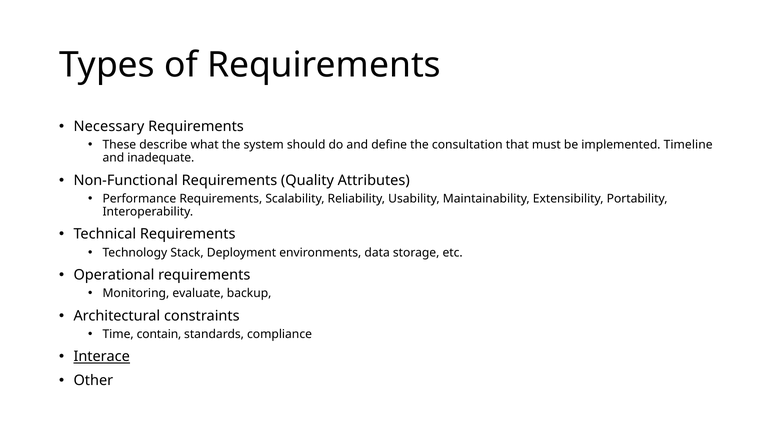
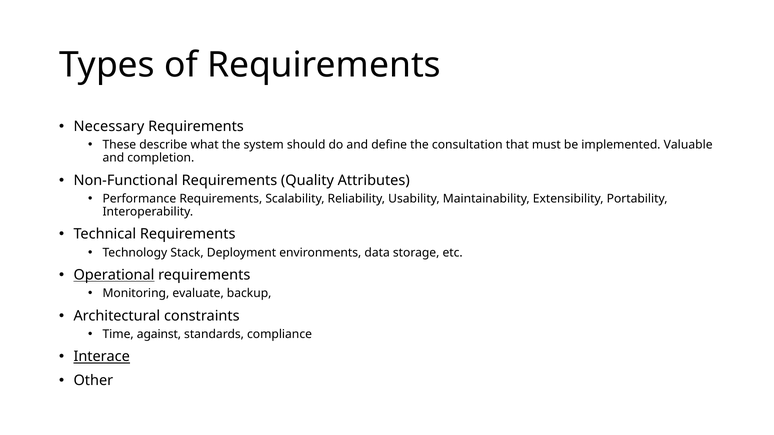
Timeline: Timeline -> Valuable
inadequate: inadequate -> completion
Operational underline: none -> present
contain: contain -> against
